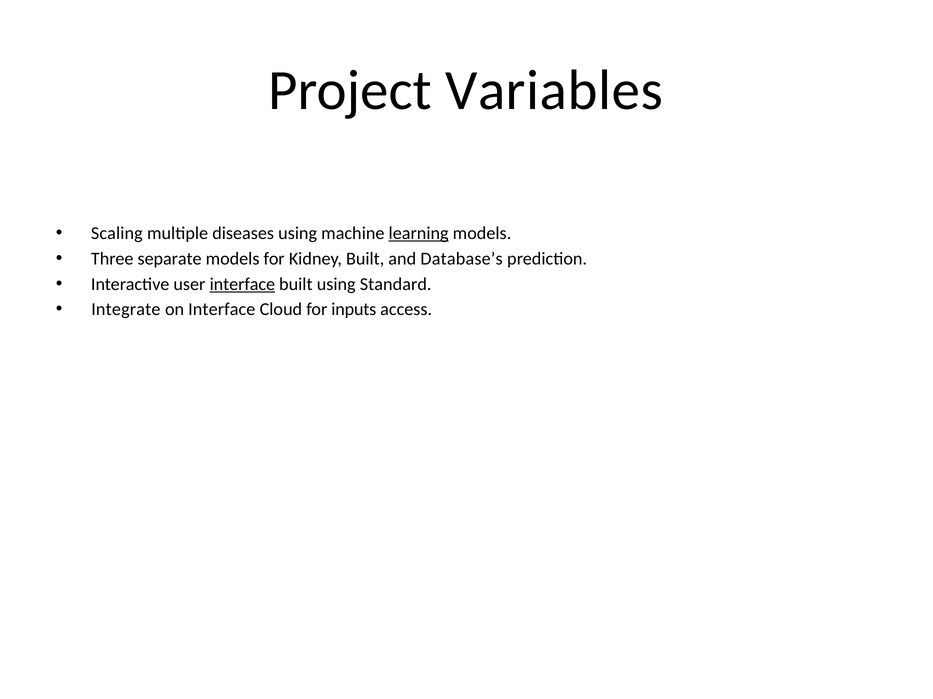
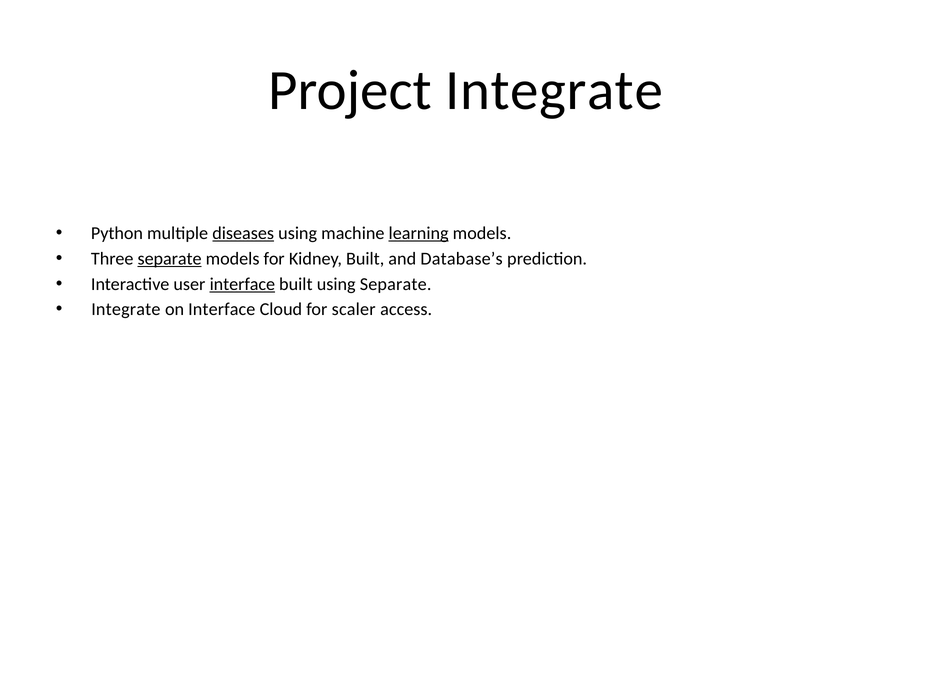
Project Variables: Variables -> Integrate
Scaling: Scaling -> Python
diseases underline: none -> present
separate at (170, 259) underline: none -> present
using Standard: Standard -> Separate
inputs: inputs -> scaler
